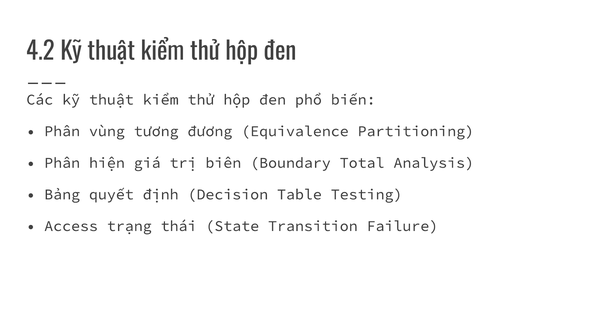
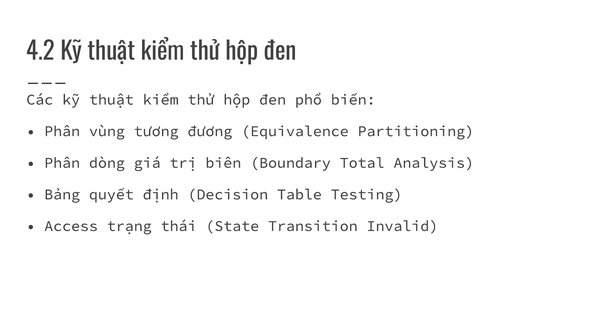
hiện: hiện -> dòng
Failure: Failure -> Invalid
